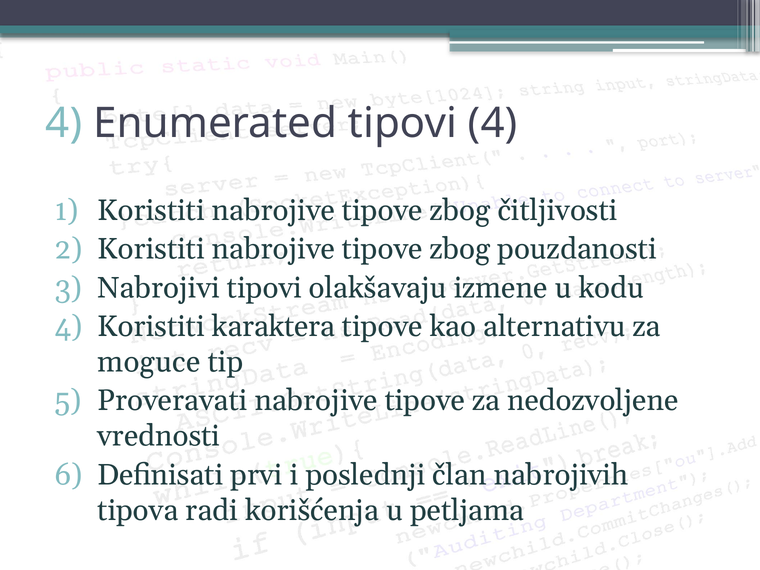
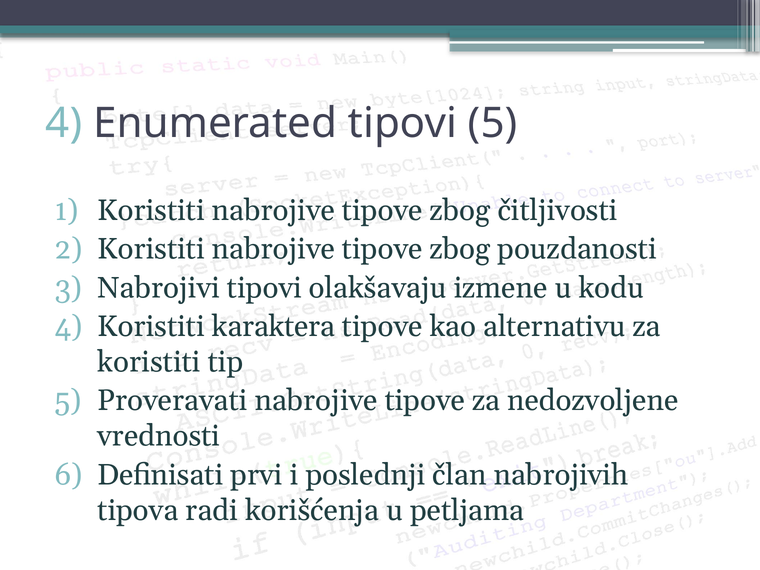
tipovi 4: 4 -> 5
moguce at (149, 362): moguce -> koristiti
